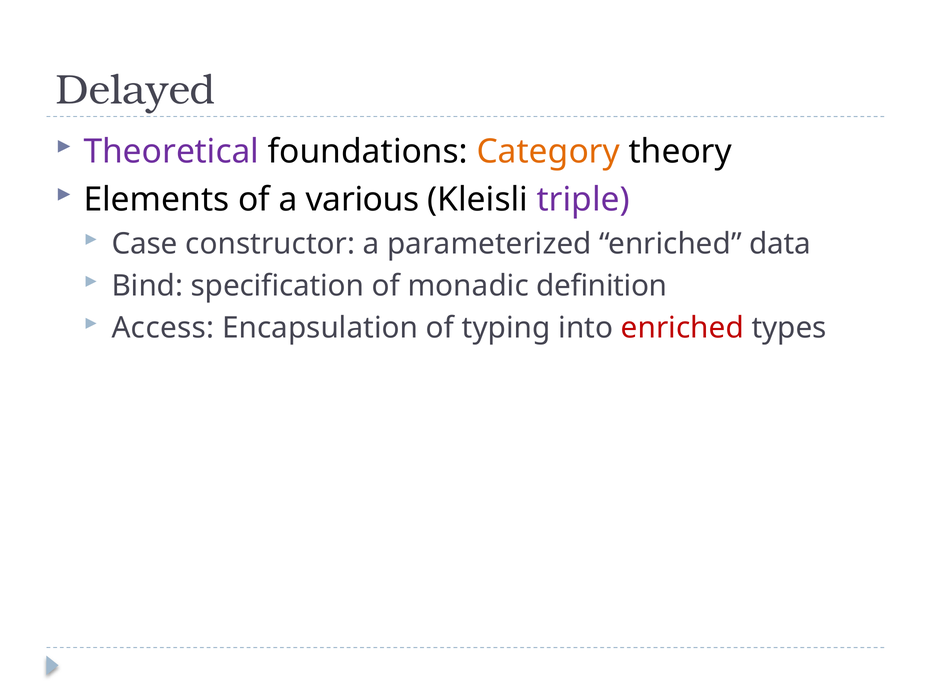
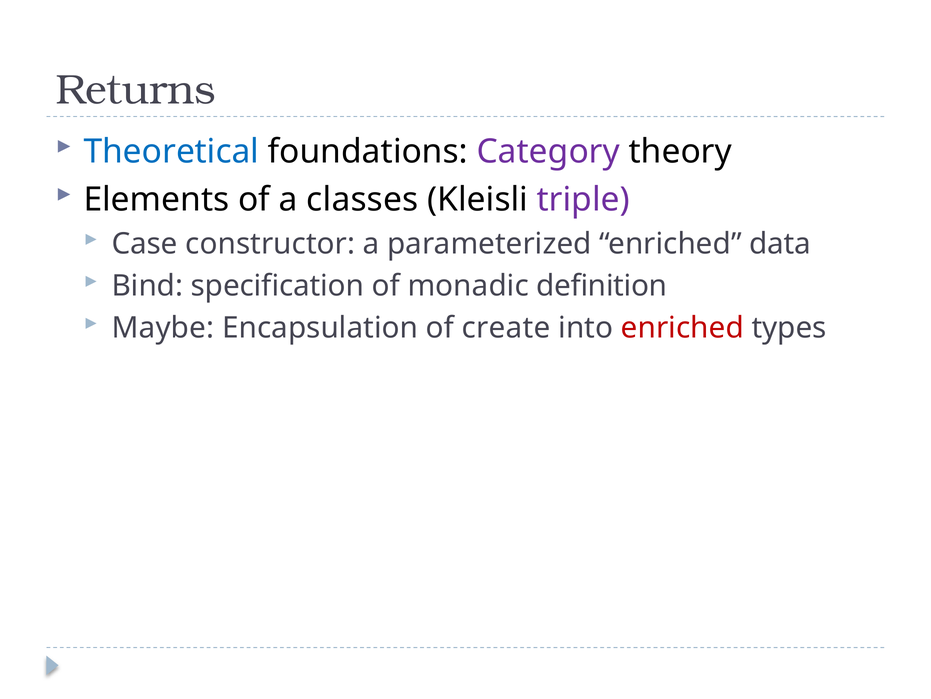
Delayed: Delayed -> Returns
Theoretical colour: purple -> blue
Category colour: orange -> purple
various: various -> classes
Access: Access -> Maybe
typing: typing -> create
